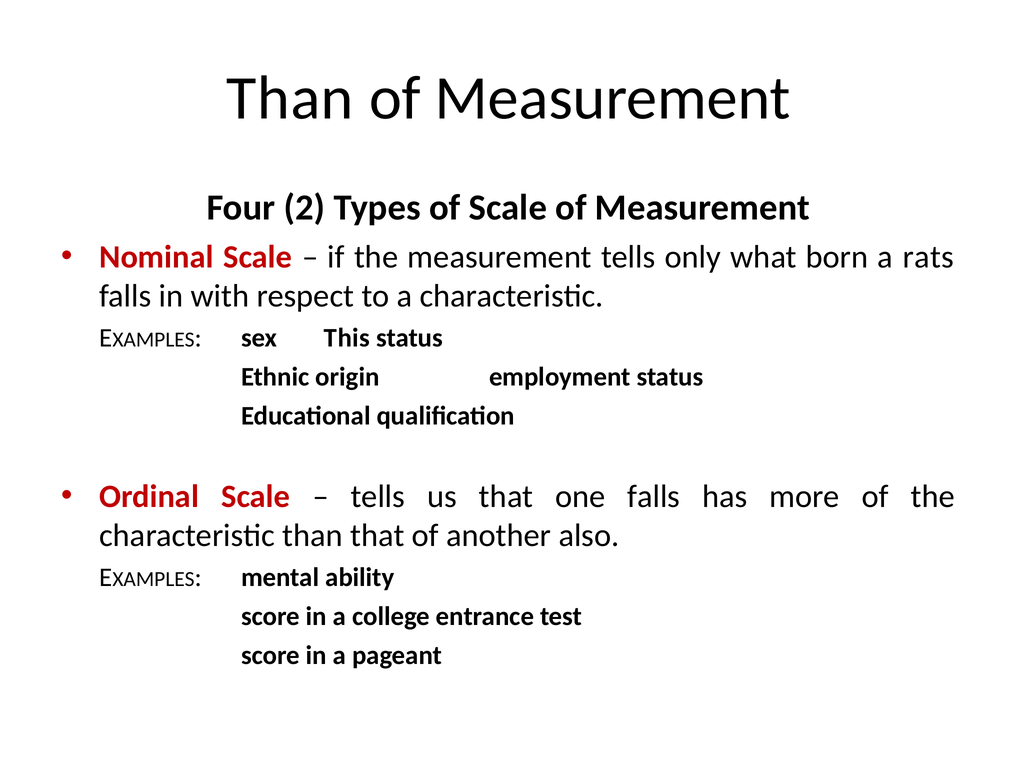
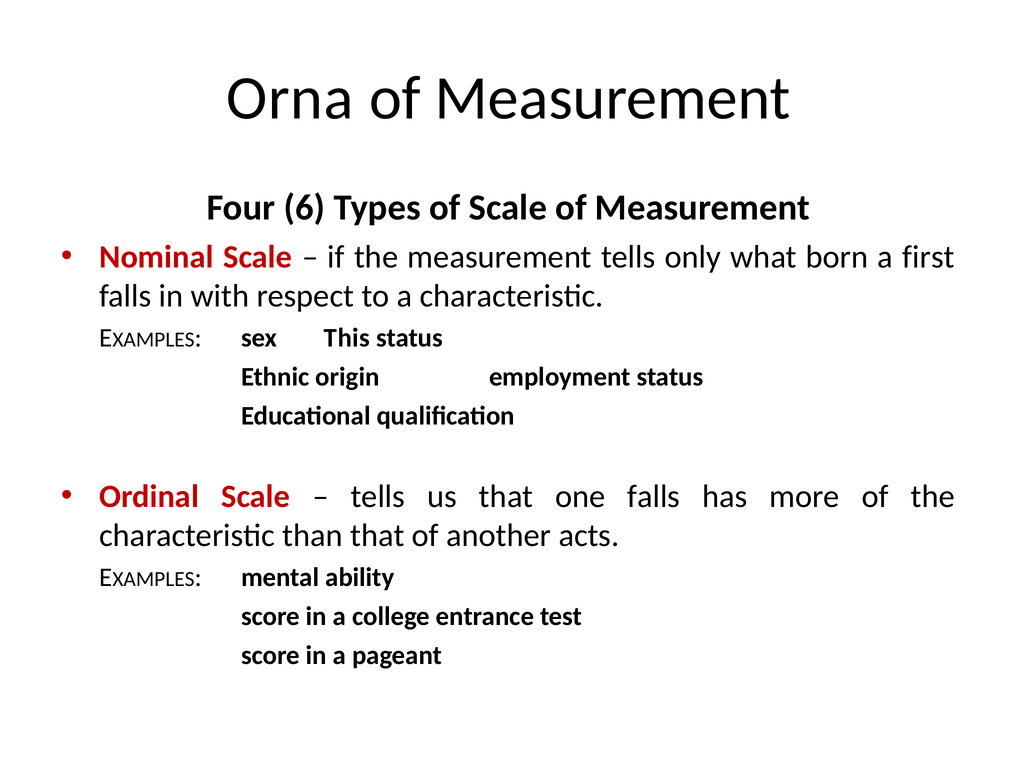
Than at (290, 98): Than -> Orna
2: 2 -> 6
rats: rats -> first
also: also -> acts
